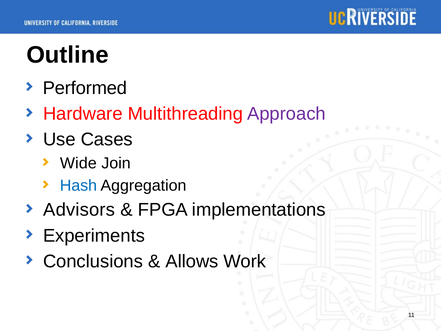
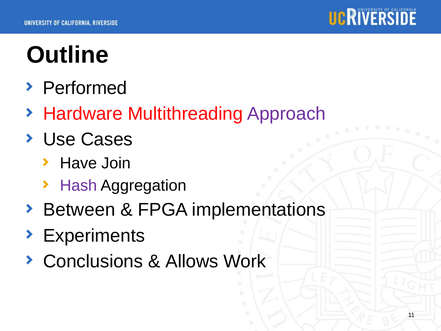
Wide: Wide -> Have
Hash colour: blue -> purple
Advisors: Advisors -> Between
